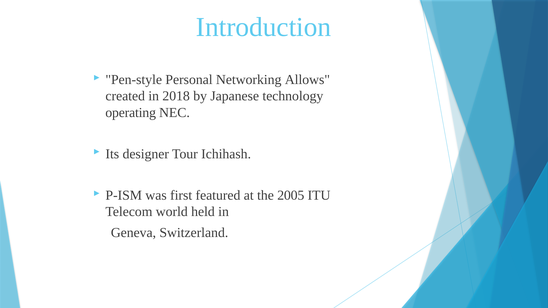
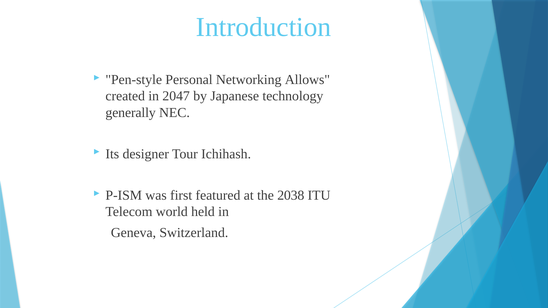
2018: 2018 -> 2047
operating: operating -> generally
2005: 2005 -> 2038
